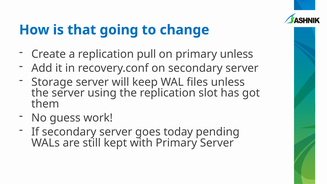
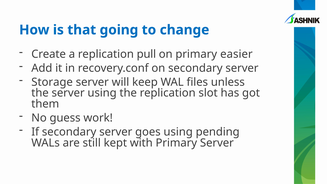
primary unless: unless -> easier
goes today: today -> using
